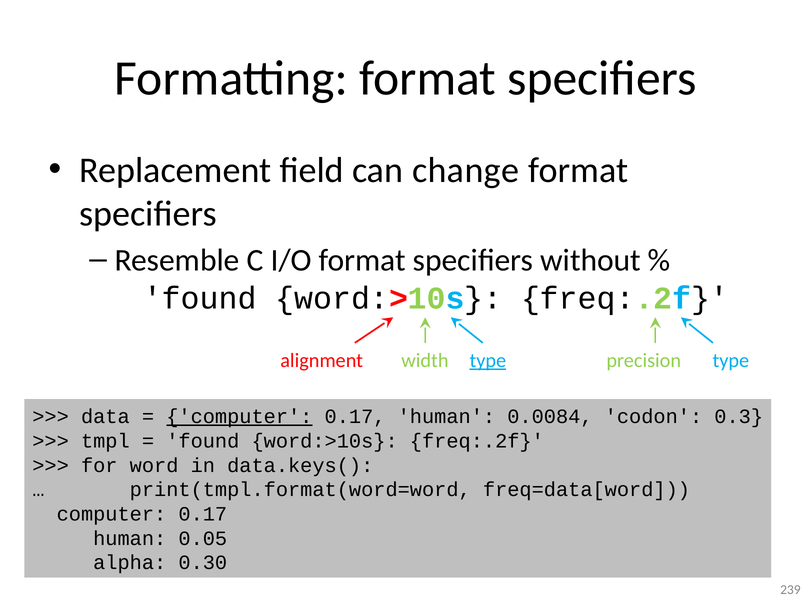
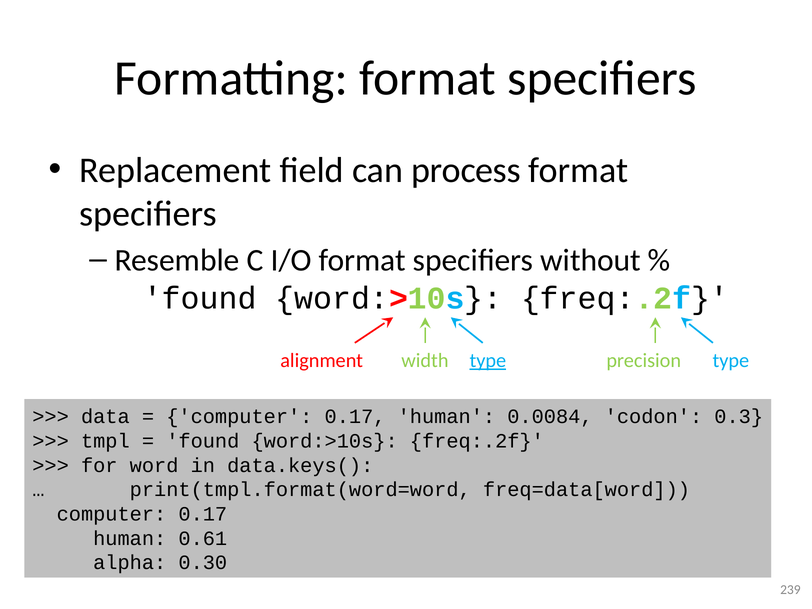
change: change -> process
computer at (239, 417) underline: present -> none
0.05: 0.05 -> 0.61
